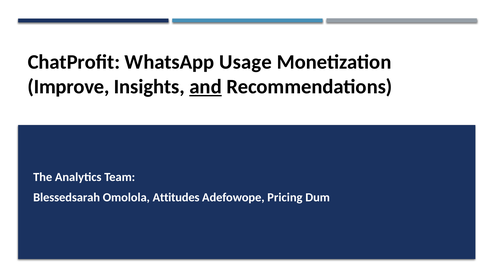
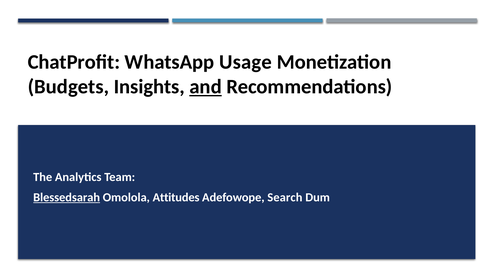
Improve: Improve -> Budgets
Blessedsarah underline: none -> present
Pricing: Pricing -> Search
